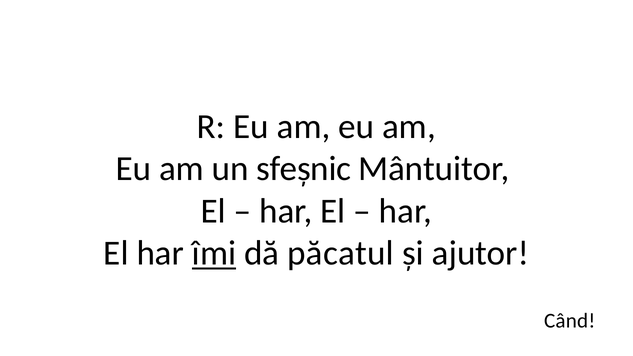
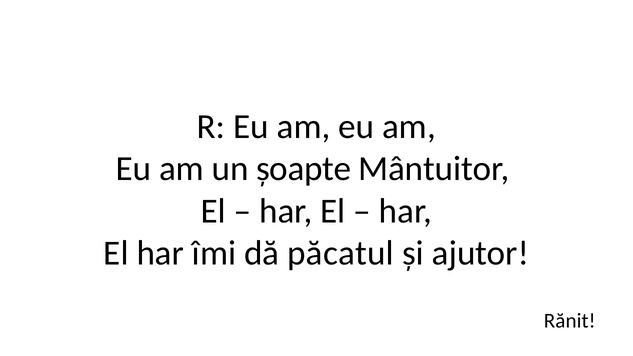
sfeșnic: sfeșnic -> șoapte
îmi underline: present -> none
Când: Când -> Rănit
